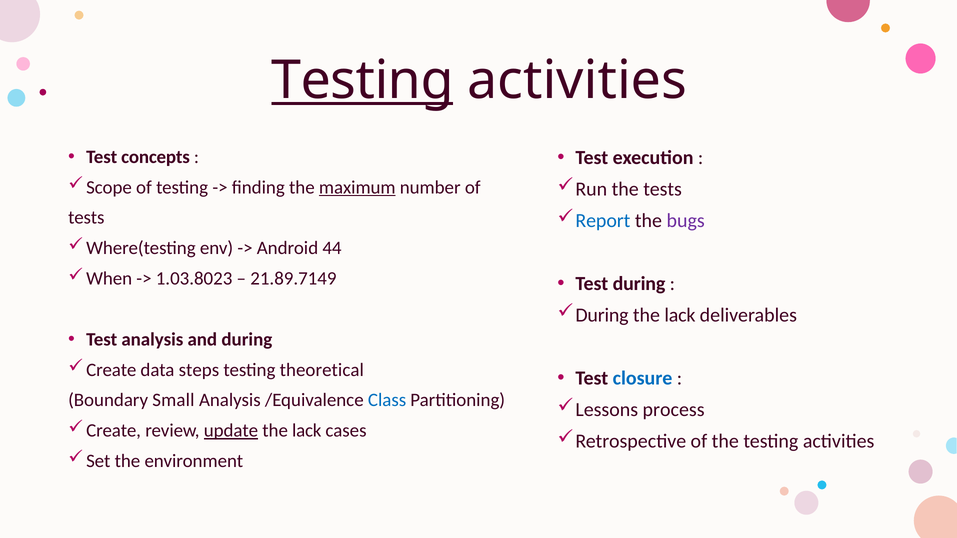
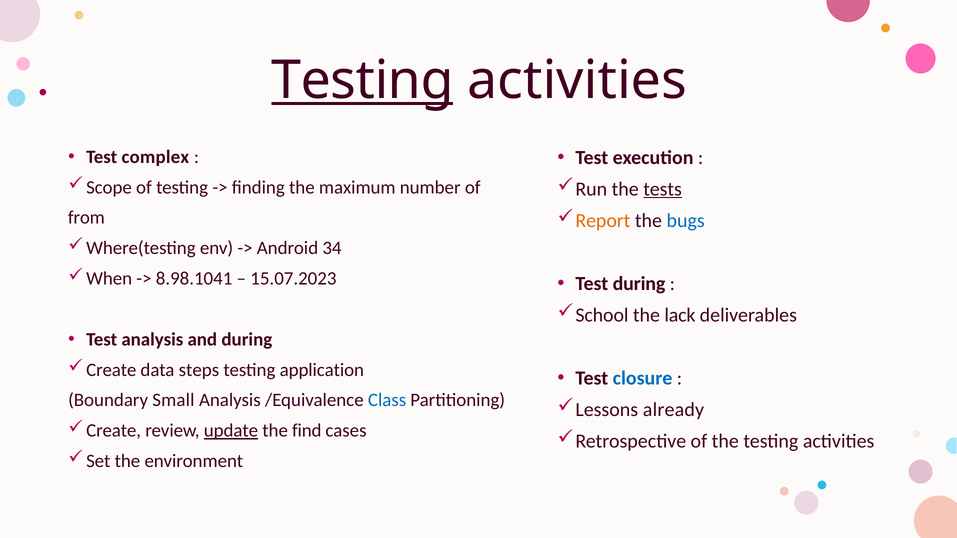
concepts: concepts -> complex
maximum underline: present -> none
tests at (663, 189) underline: none -> present
tests at (86, 218): tests -> from
Report colour: blue -> orange
bugs colour: purple -> blue
44: 44 -> 34
1.03.8023: 1.03.8023 -> 8.98.1041
21.89.7149: 21.89.7149 -> 15.07.2023
During at (602, 315): During -> School
theoretical: theoretical -> application
process: process -> already
lack at (307, 431): lack -> find
